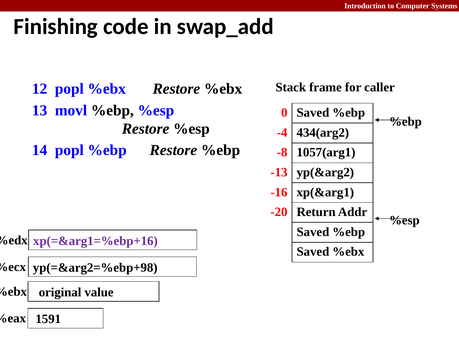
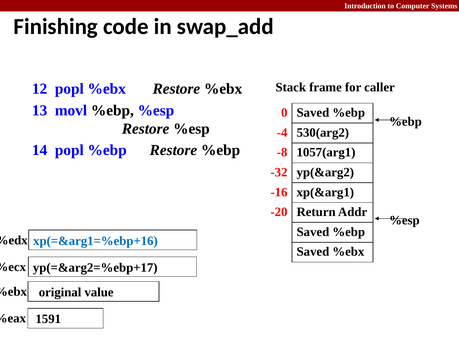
434(arg2: 434(arg2 -> 530(arg2
-13: -13 -> -32
xp(=&arg1=%ebp+16 colour: purple -> blue
yp(=&arg2=%ebp+98: yp(=&arg2=%ebp+98 -> yp(=&arg2=%ebp+17
